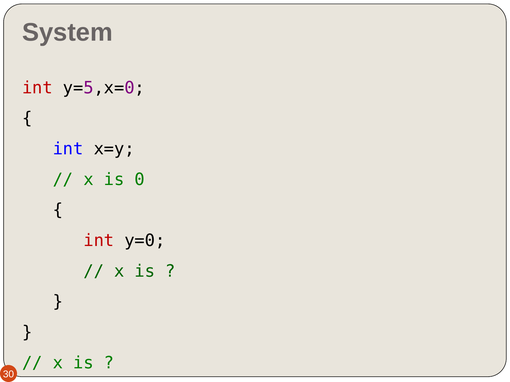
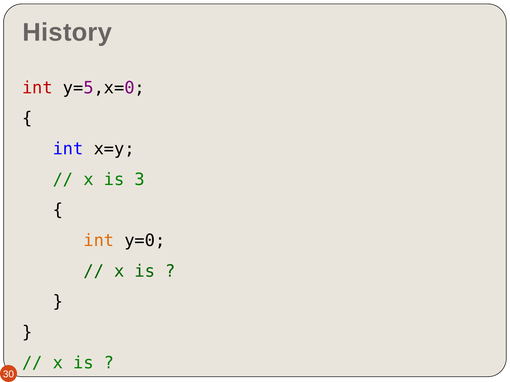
System: System -> History
0: 0 -> 3
int at (99, 241) colour: red -> orange
